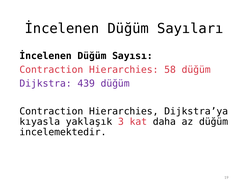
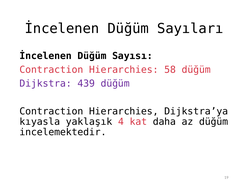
3: 3 -> 4
